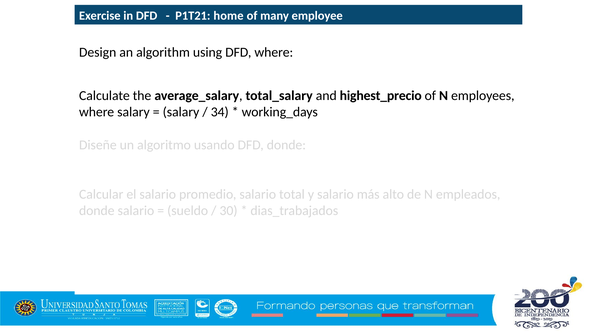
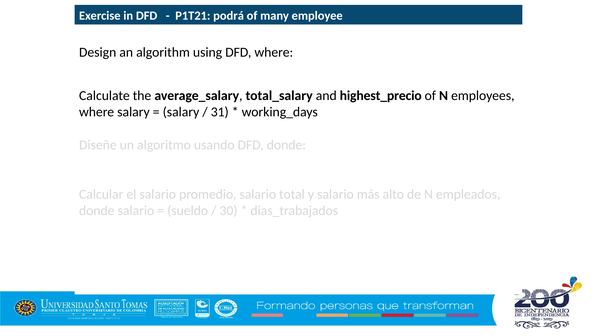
home: home -> podrá
34: 34 -> 31
